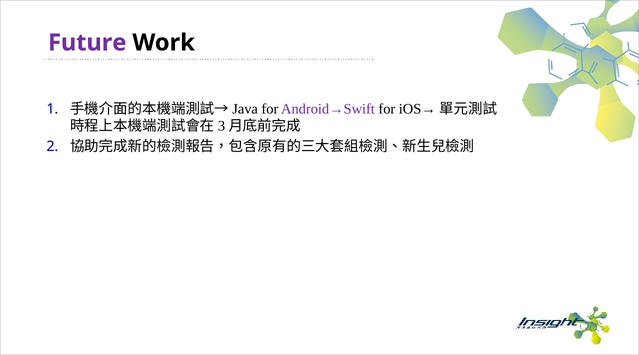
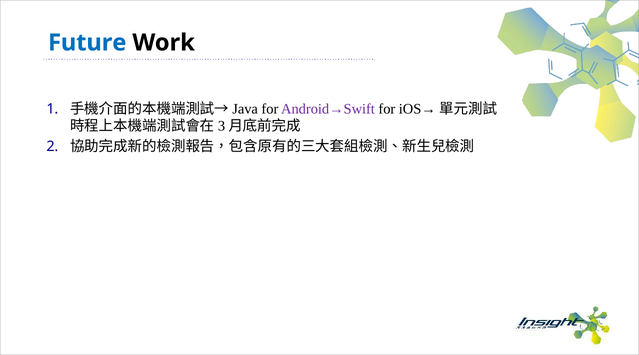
Future colour: purple -> blue
